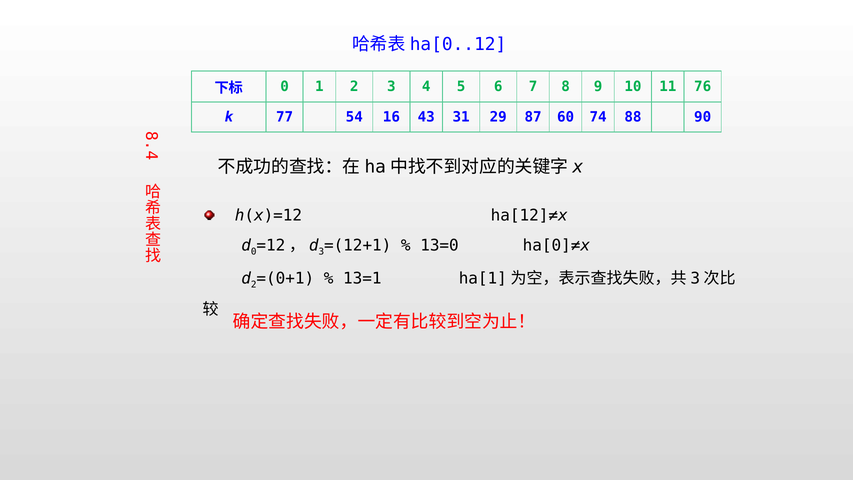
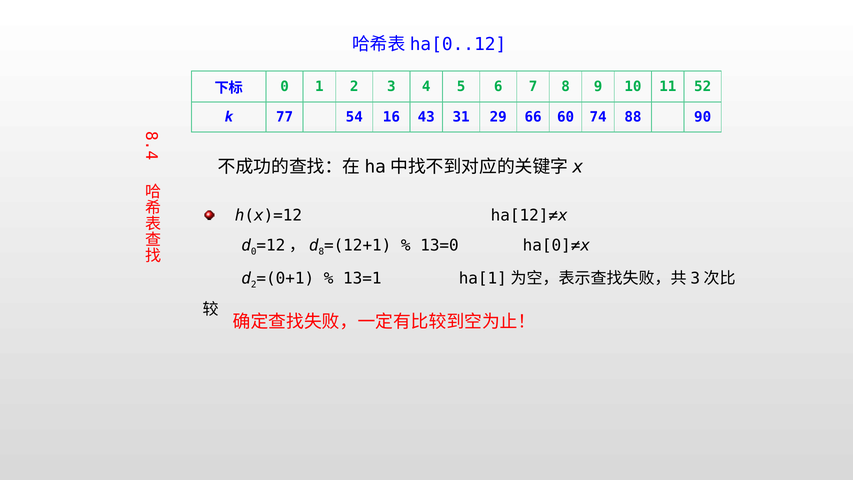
76: 76 -> 52
87: 87 -> 66
3 at (321, 252): 3 -> 8
